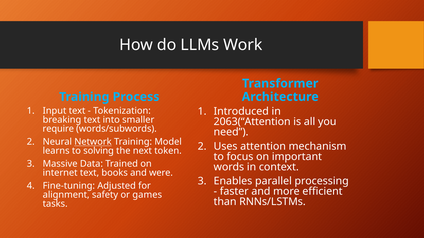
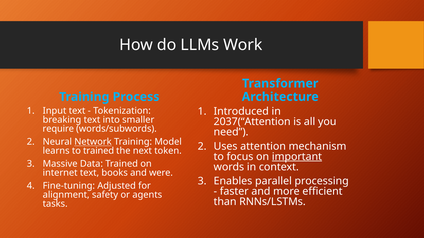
2063(“Attention: 2063(“Attention -> 2037(“Attention
to solving: solving -> trained
important underline: none -> present
games: games -> agents
